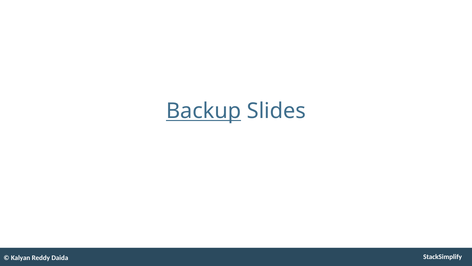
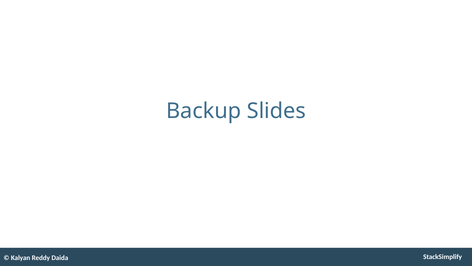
Backup underline: present -> none
